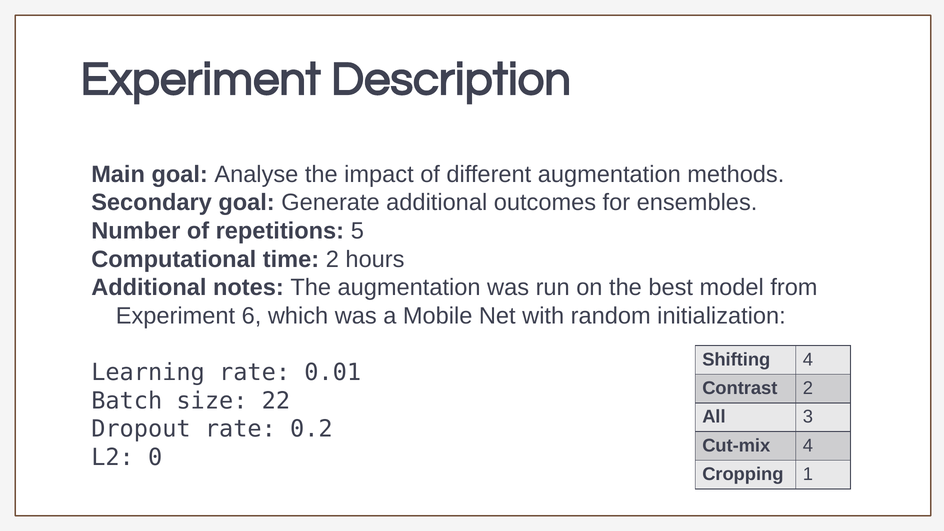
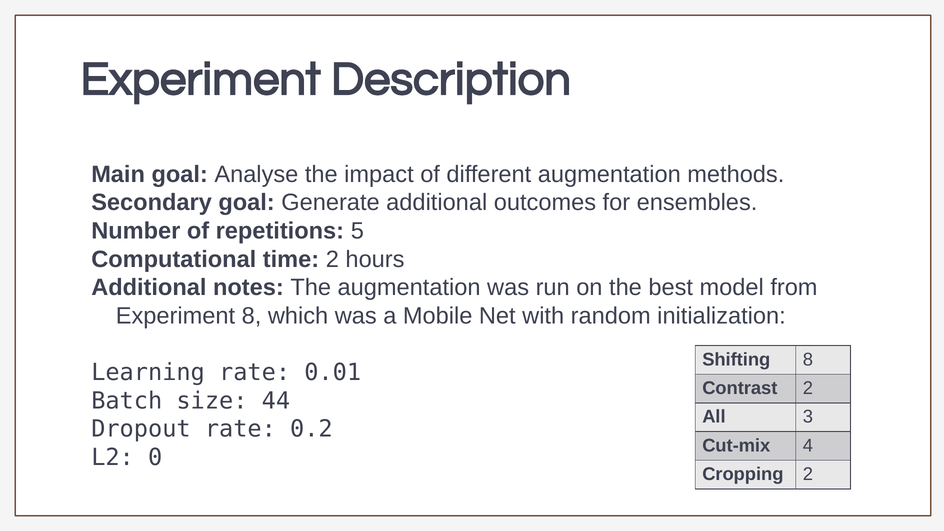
Experiment 6: 6 -> 8
Shifting 4: 4 -> 8
22: 22 -> 44
Cropping 1: 1 -> 2
